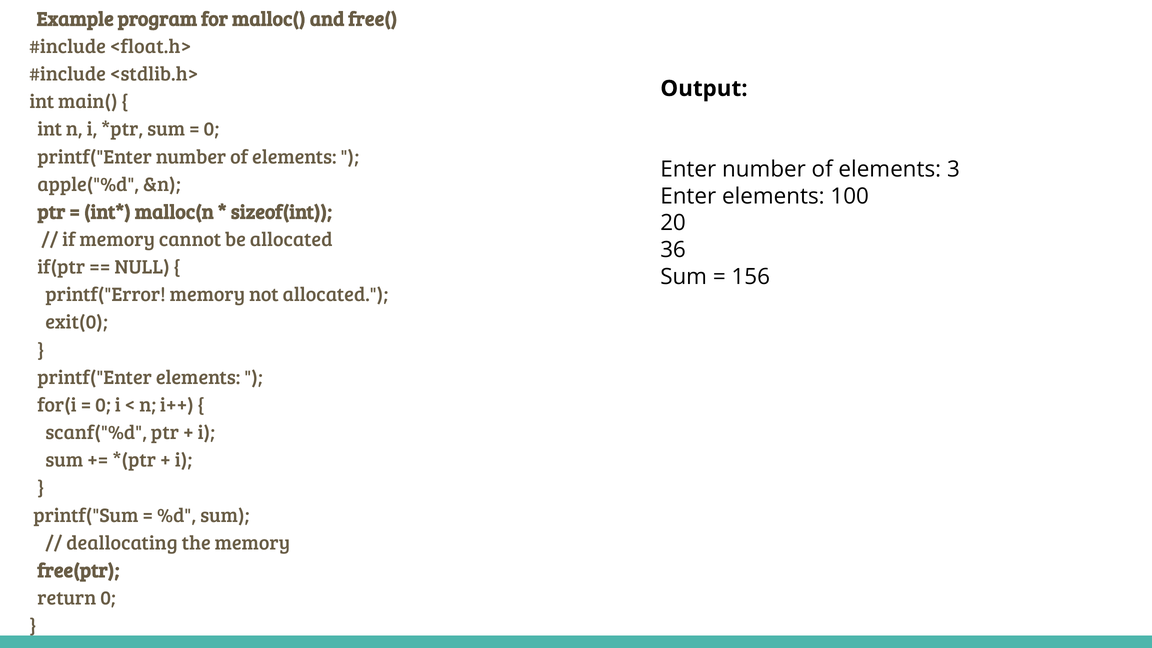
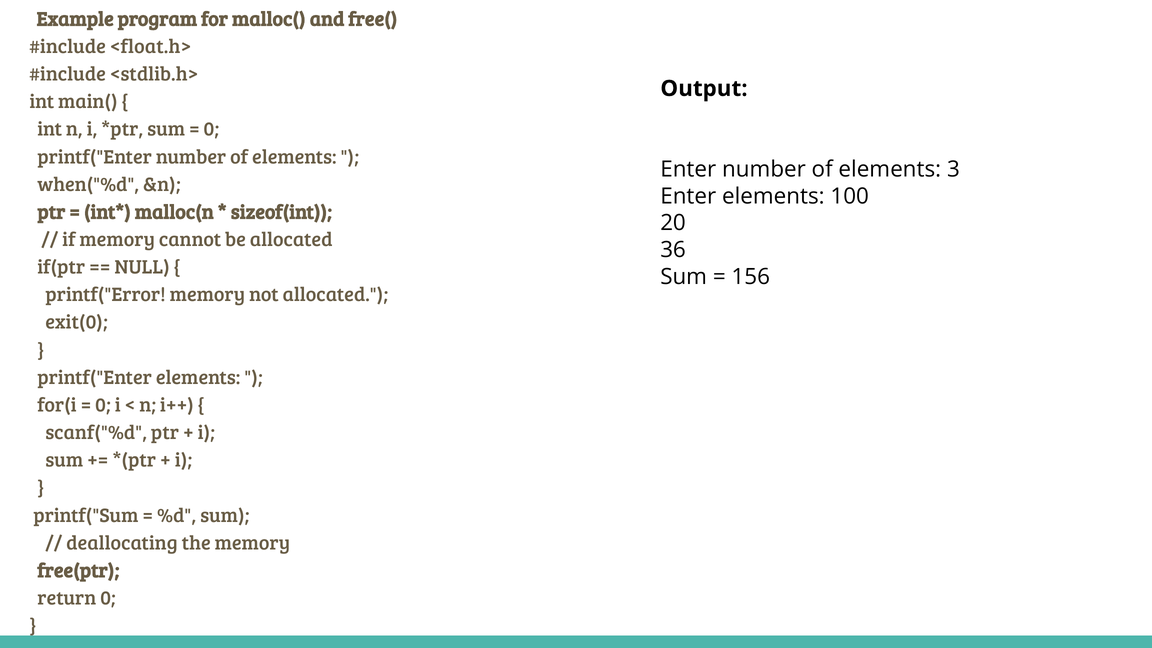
apple("%d: apple("%d -> when("%d
